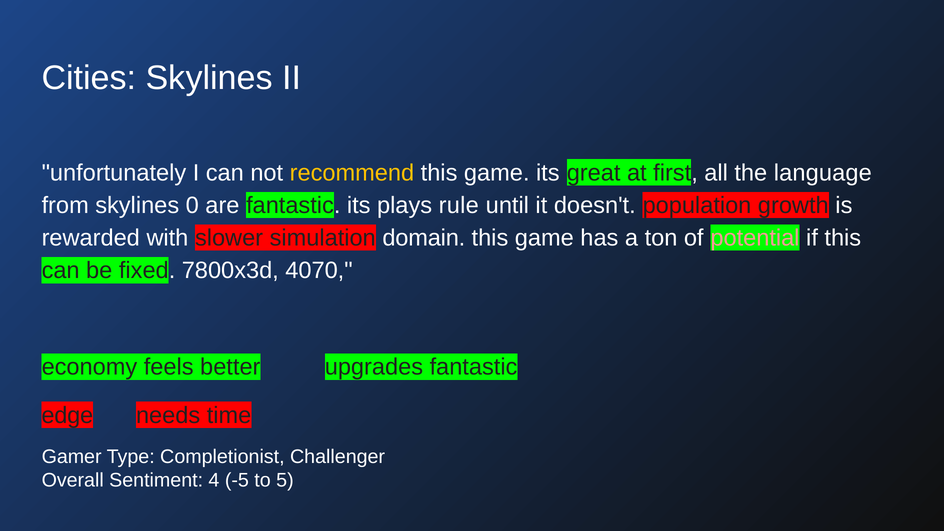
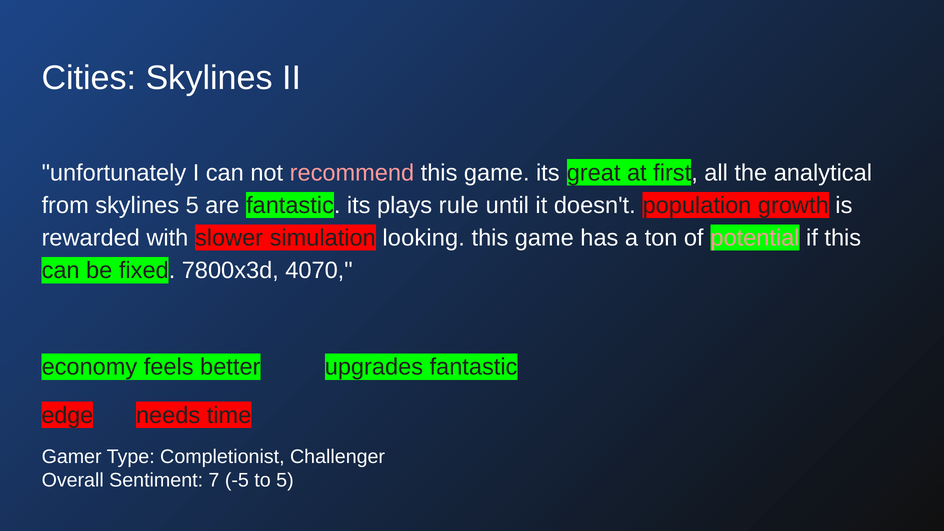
recommend colour: yellow -> pink
language: language -> analytical
skylines 0: 0 -> 5
domain: domain -> looking
4: 4 -> 7
